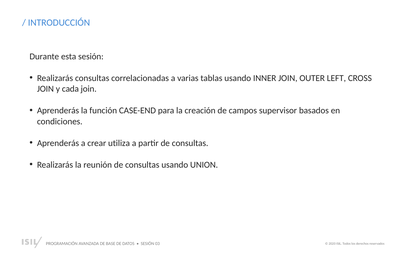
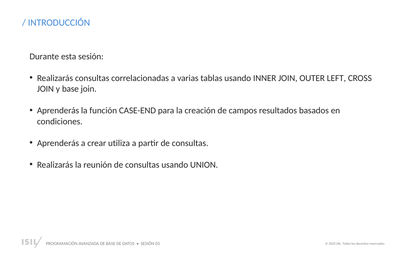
y cada: cada -> base
supervisor: supervisor -> resultados
